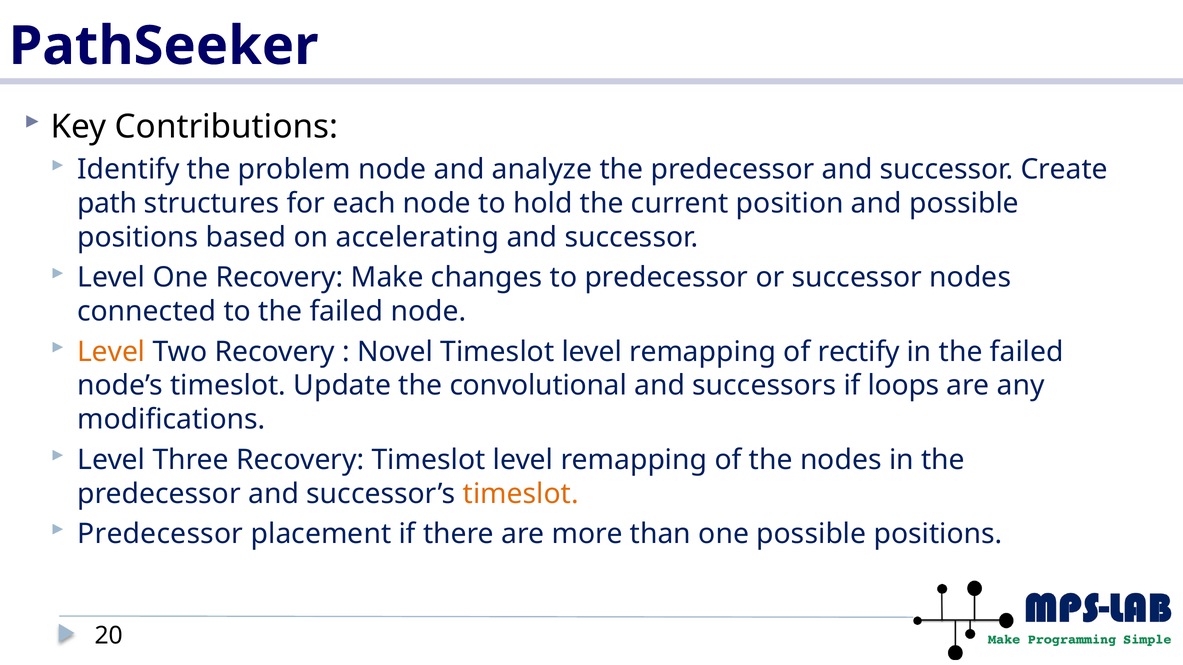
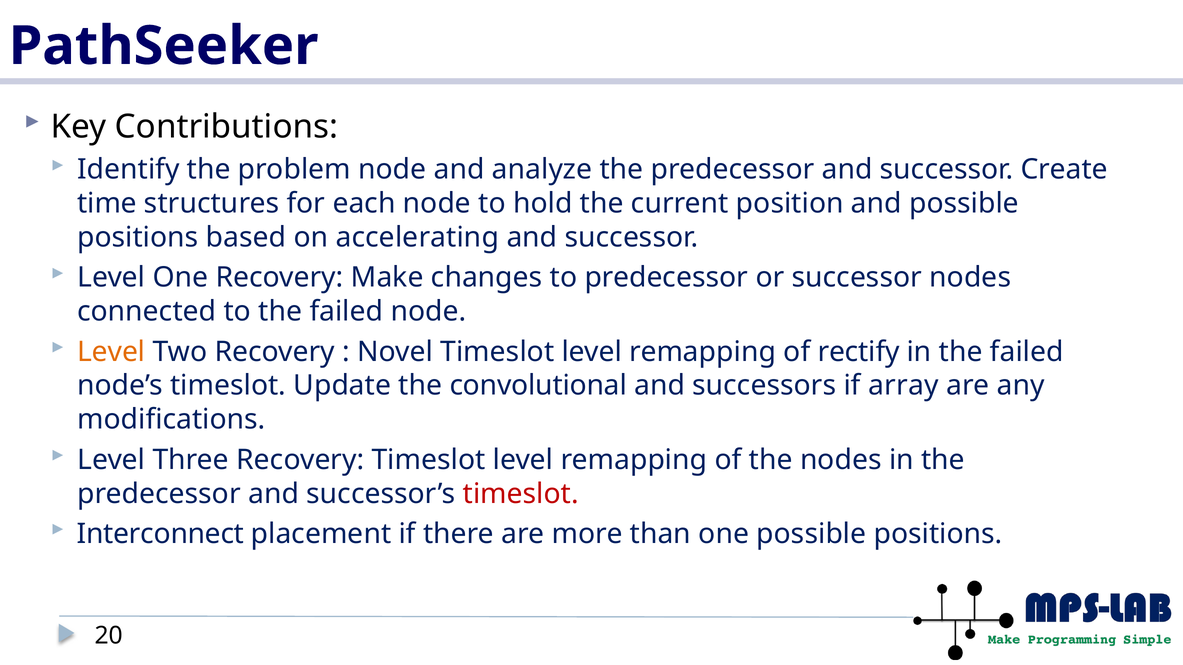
path: path -> time
loops: loops -> array
timeslot at (521, 494) colour: orange -> red
Predecessor at (160, 534): Predecessor -> Interconnect
